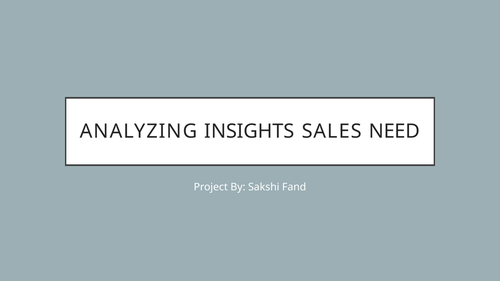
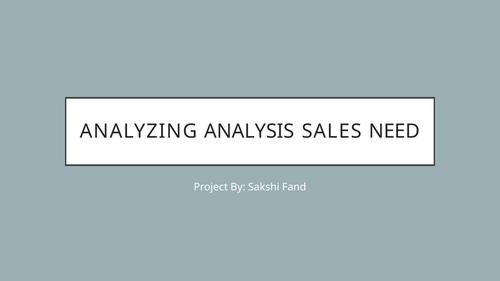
INSIGHTS: INSIGHTS -> ANALYSIS
